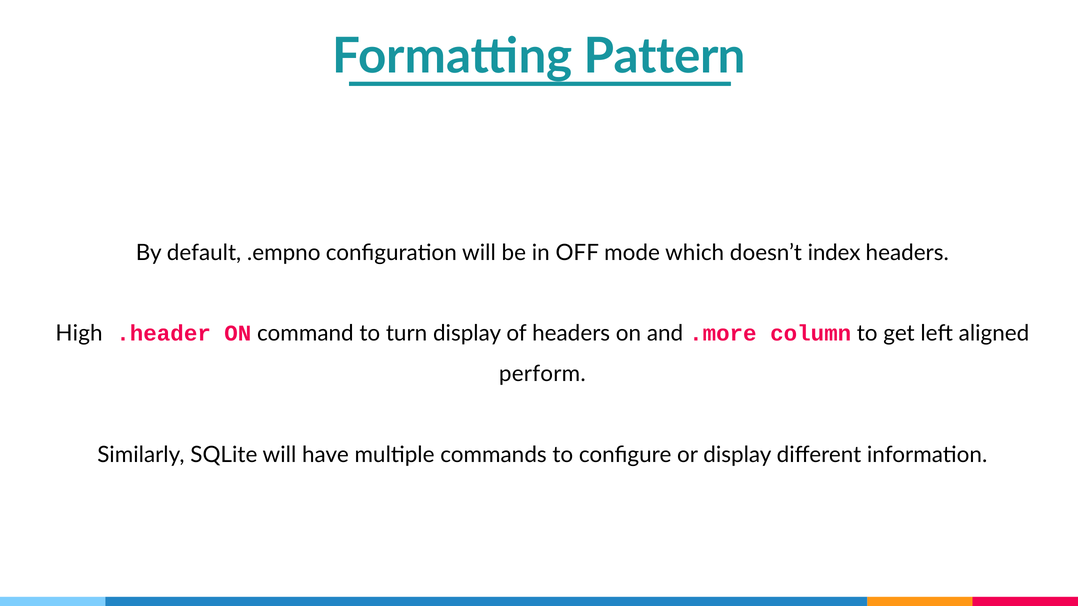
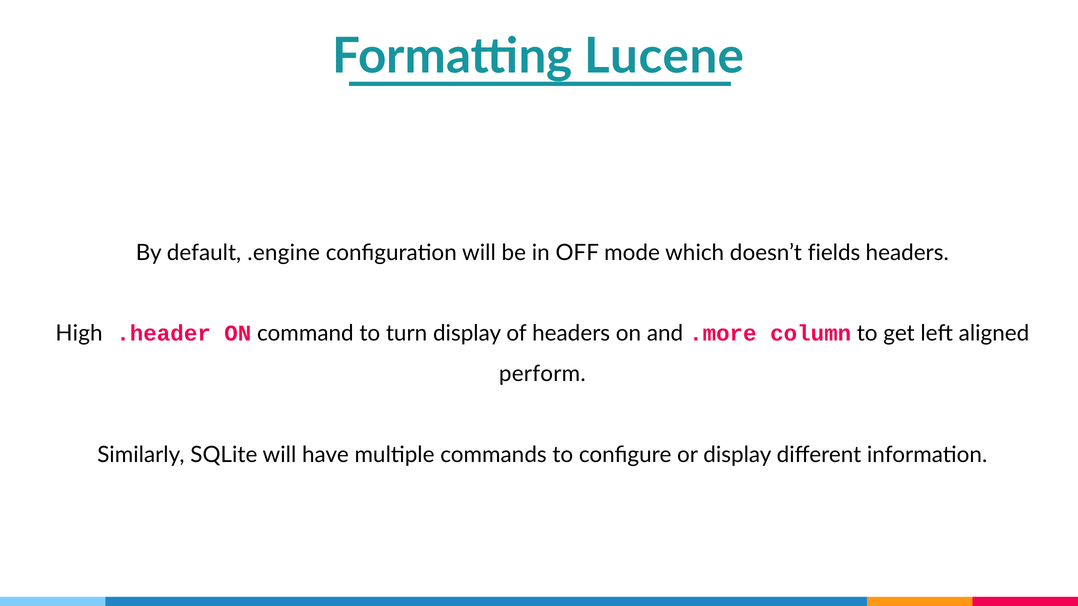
Pattern: Pattern -> Lucene
.empno: .empno -> .engine
index: index -> fields
